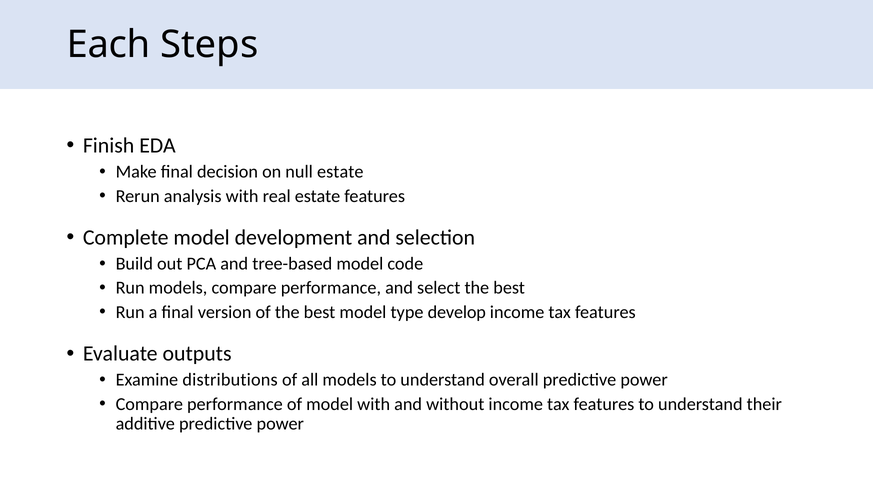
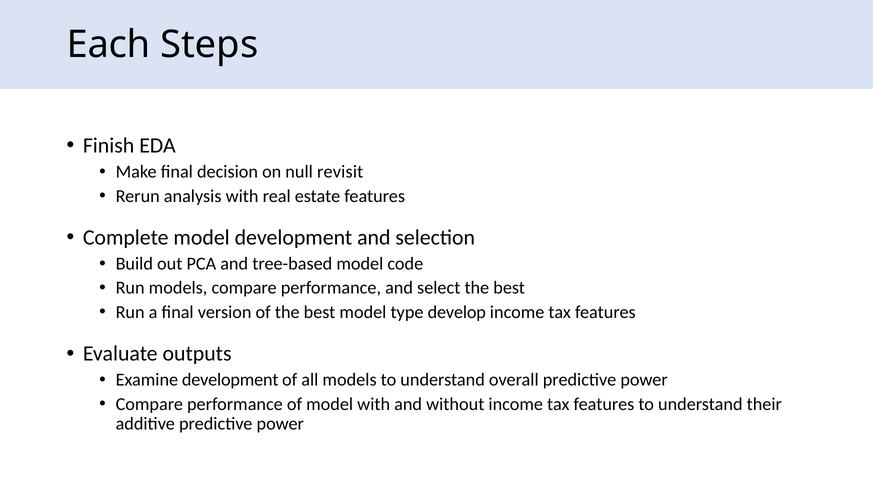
null estate: estate -> revisit
Examine distributions: distributions -> development
